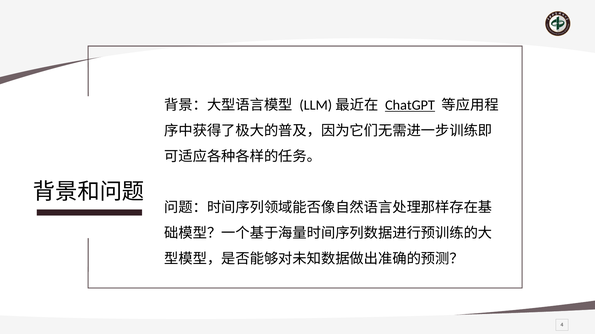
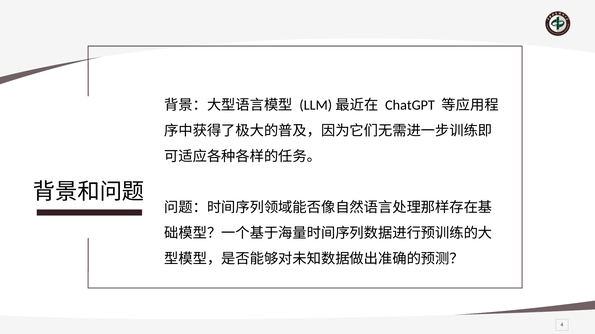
ChatGPT underline: present -> none
